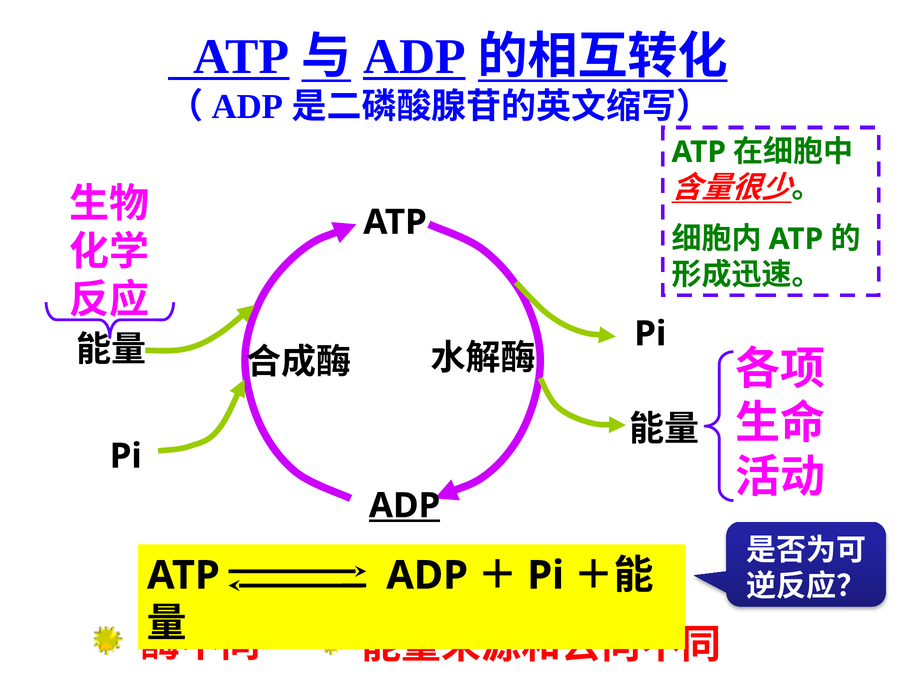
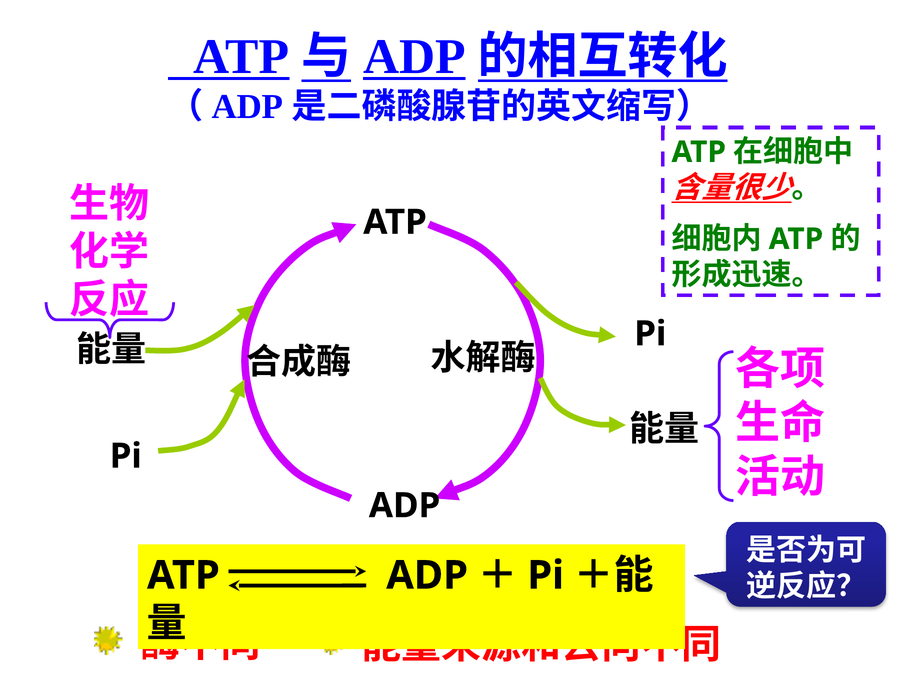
ADP at (405, 506) underline: present -> none
